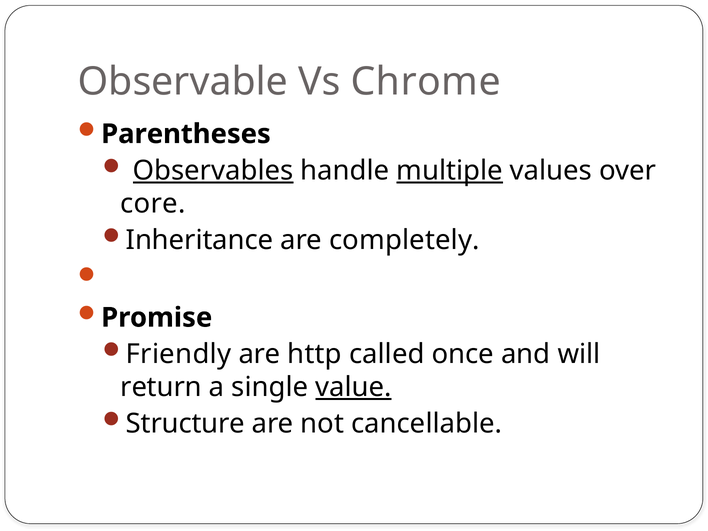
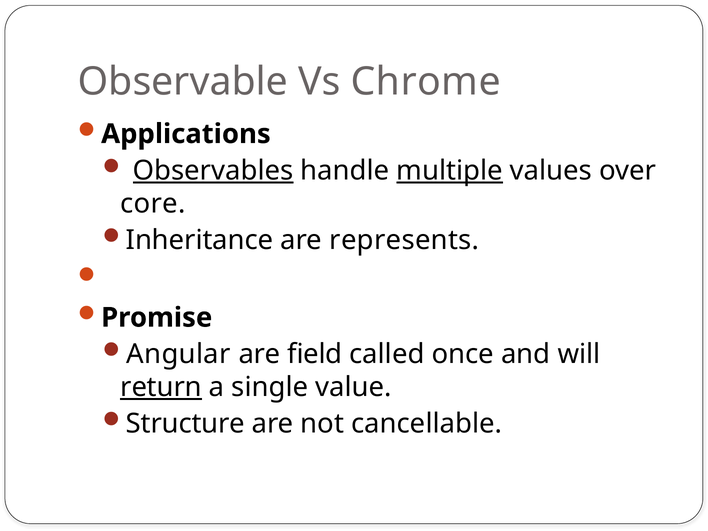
Parentheses: Parentheses -> Applications
completely: completely -> represents
Friendly: Friendly -> Angular
http: http -> field
return underline: none -> present
value underline: present -> none
